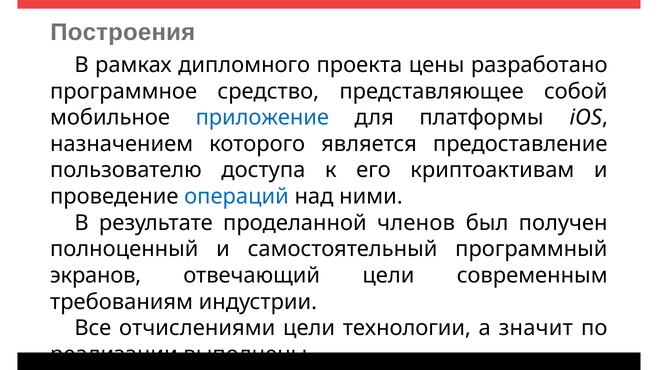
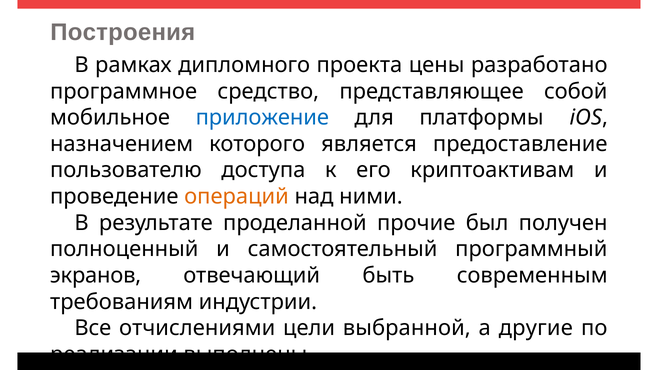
операций colour: blue -> orange
членов: членов -> прочие
отвечающий цели: цели -> быть
технологии: технологии -> выбранной
значит: значит -> другие
